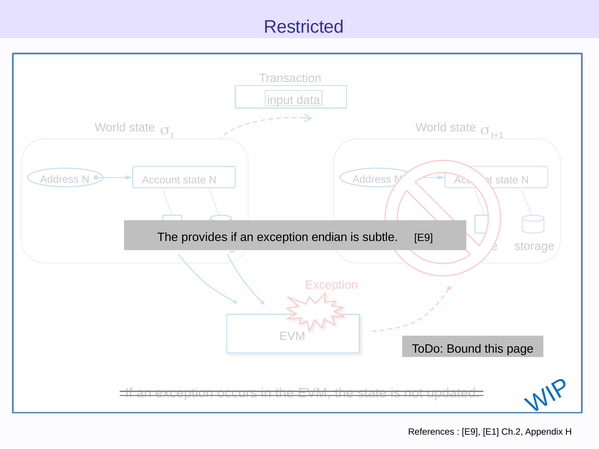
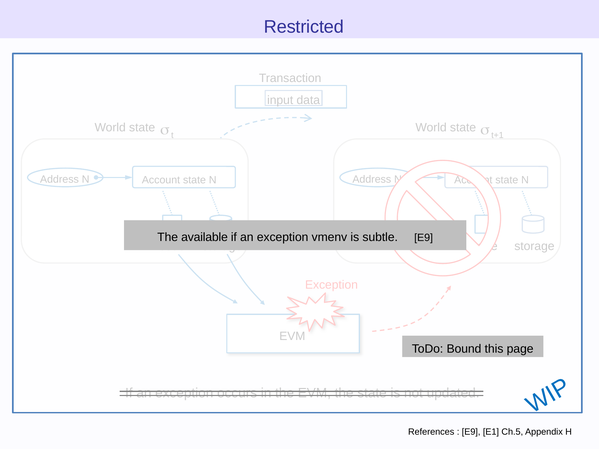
provides: provides -> available
endian: endian -> vmenv
Ch.2: Ch.2 -> Ch.5
